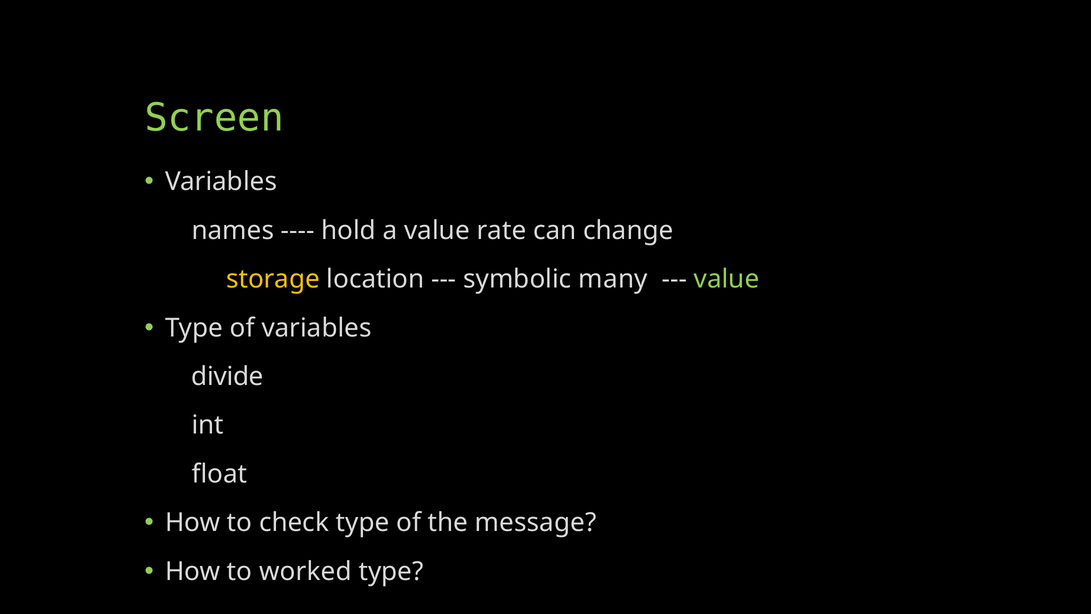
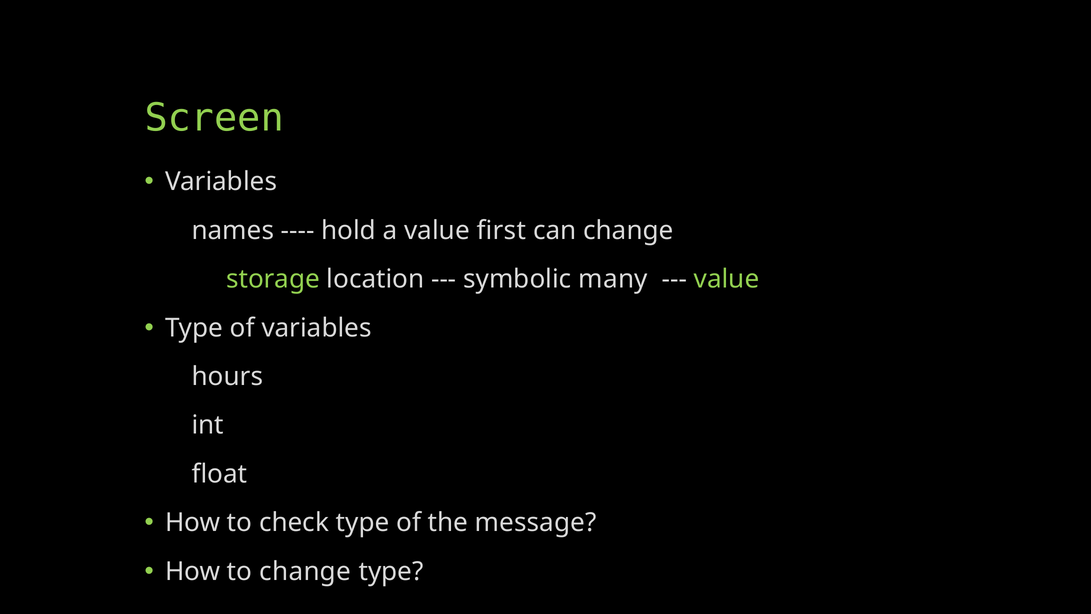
rate: rate -> first
storage colour: yellow -> light green
divide: divide -> hours
to worked: worked -> change
